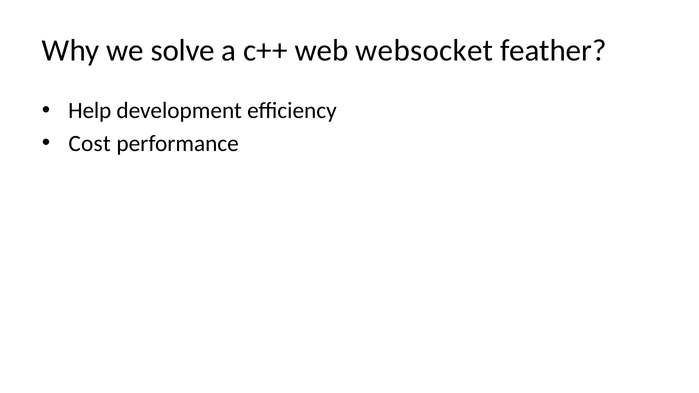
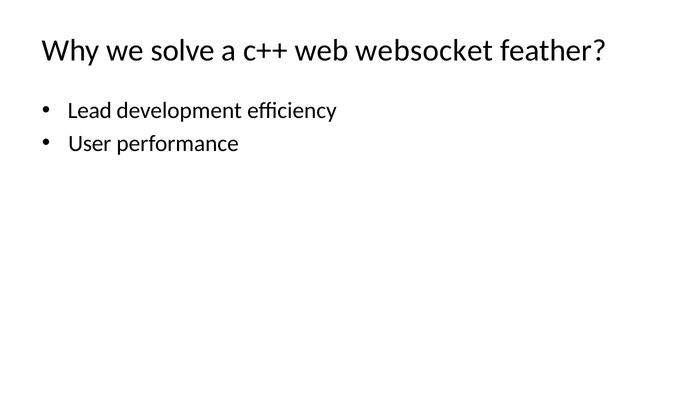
Help: Help -> Lead
Cost: Cost -> User
